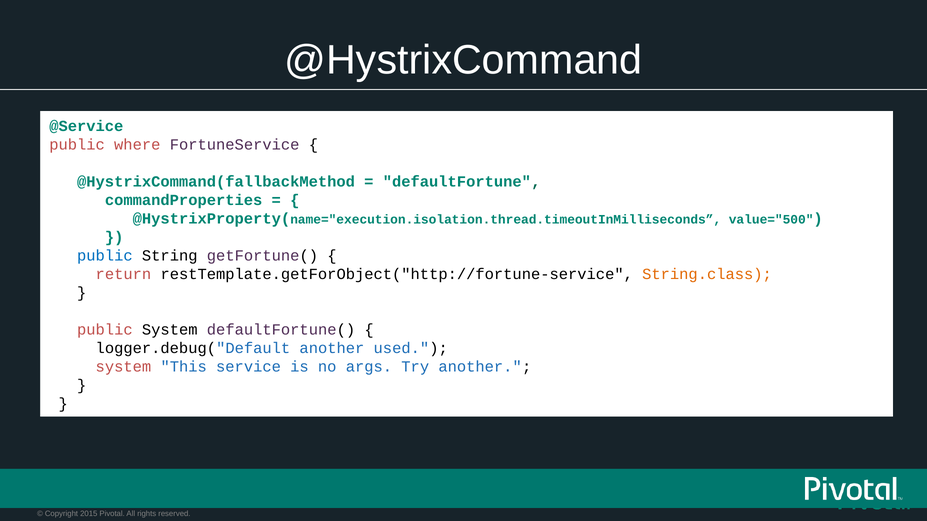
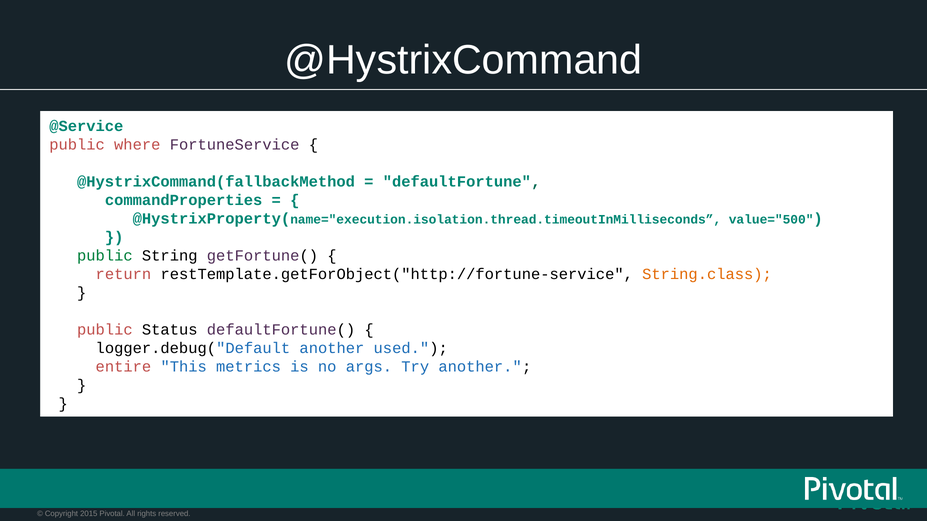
public at (105, 256) colour: blue -> green
public System: System -> Status
system at (123, 367): system -> entire
service: service -> metrics
